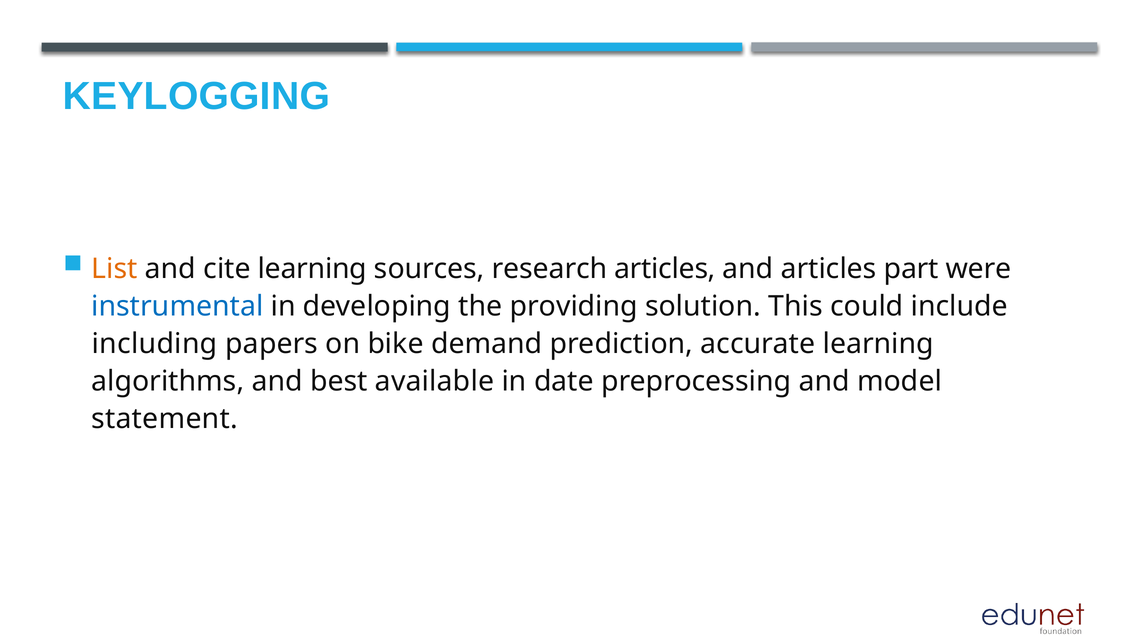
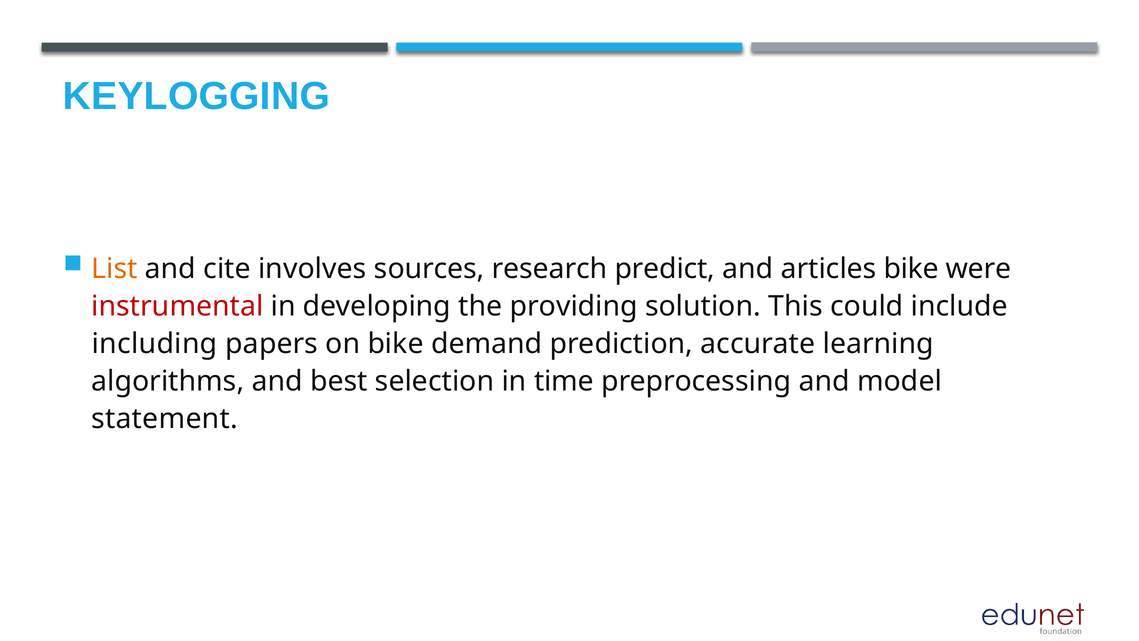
cite learning: learning -> involves
research articles: articles -> predict
articles part: part -> bike
instrumental colour: blue -> red
available: available -> selection
date: date -> time
